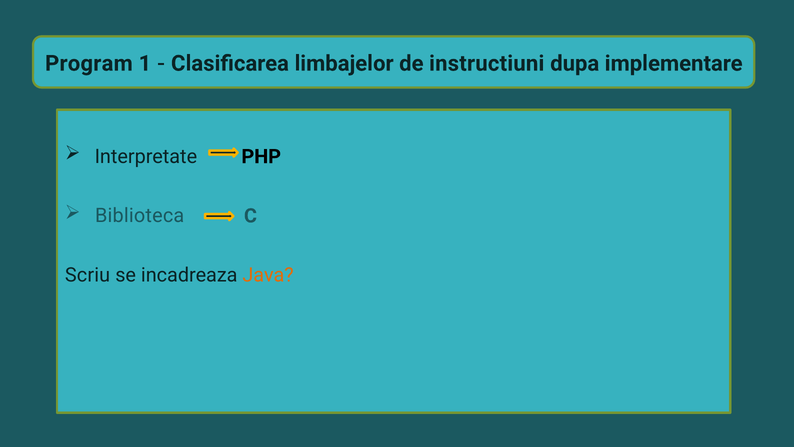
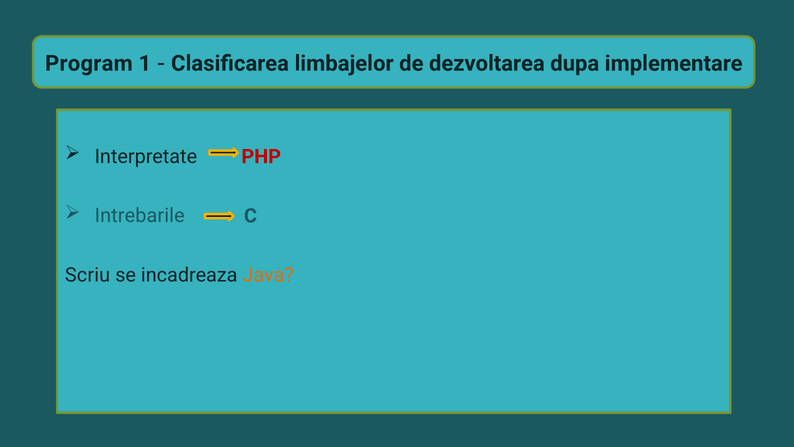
instructiuni: instructiuni -> dezvoltarea
PHP colour: black -> red
Biblioteca: Biblioteca -> Intrebarile
